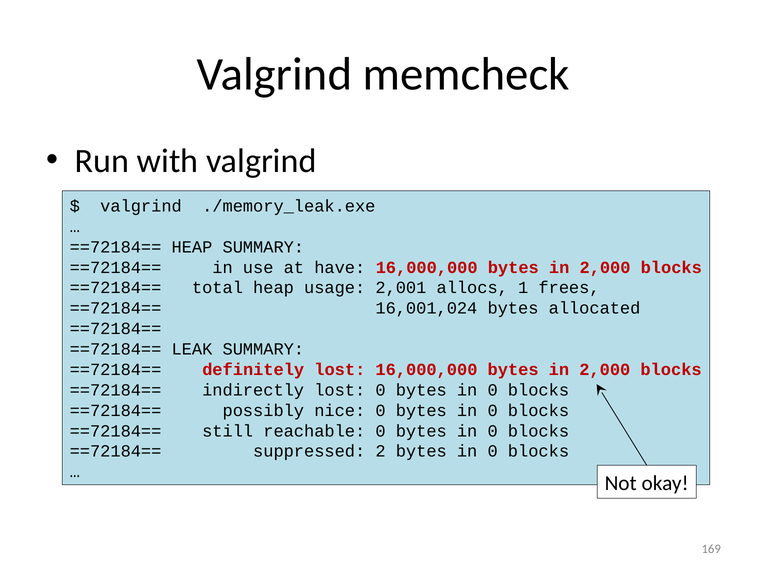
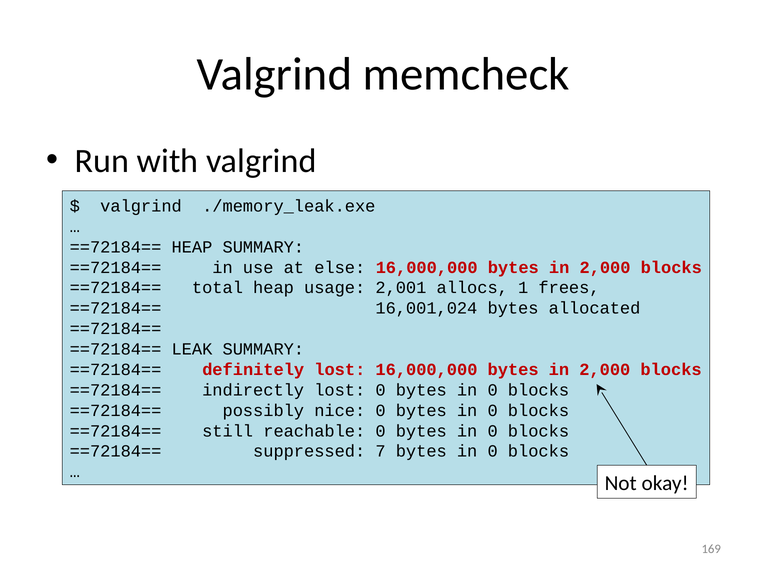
have: have -> else
2: 2 -> 7
